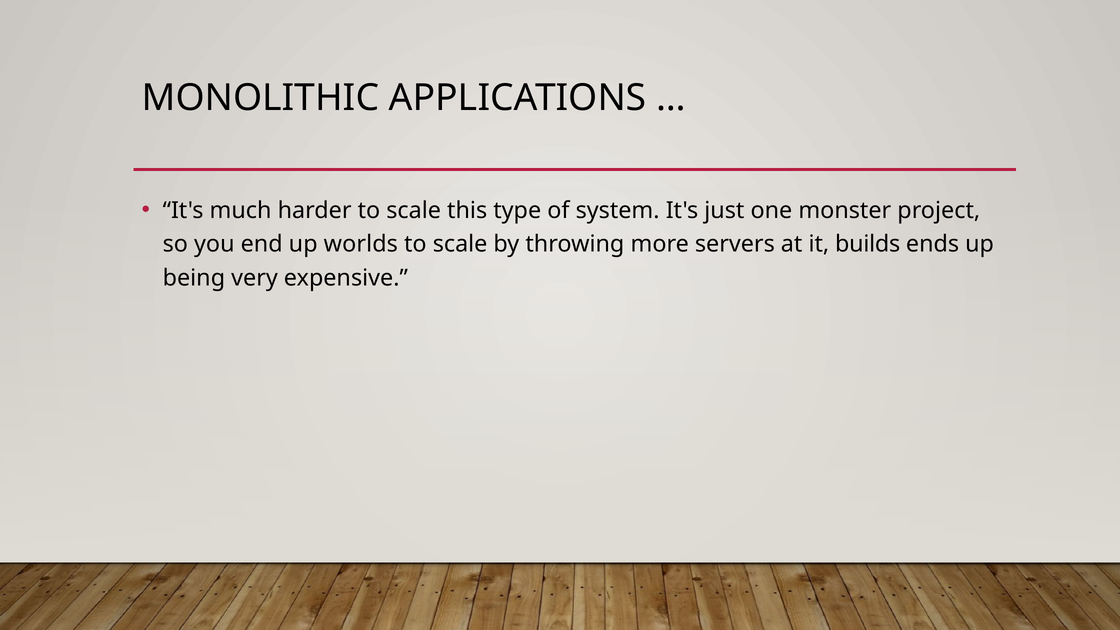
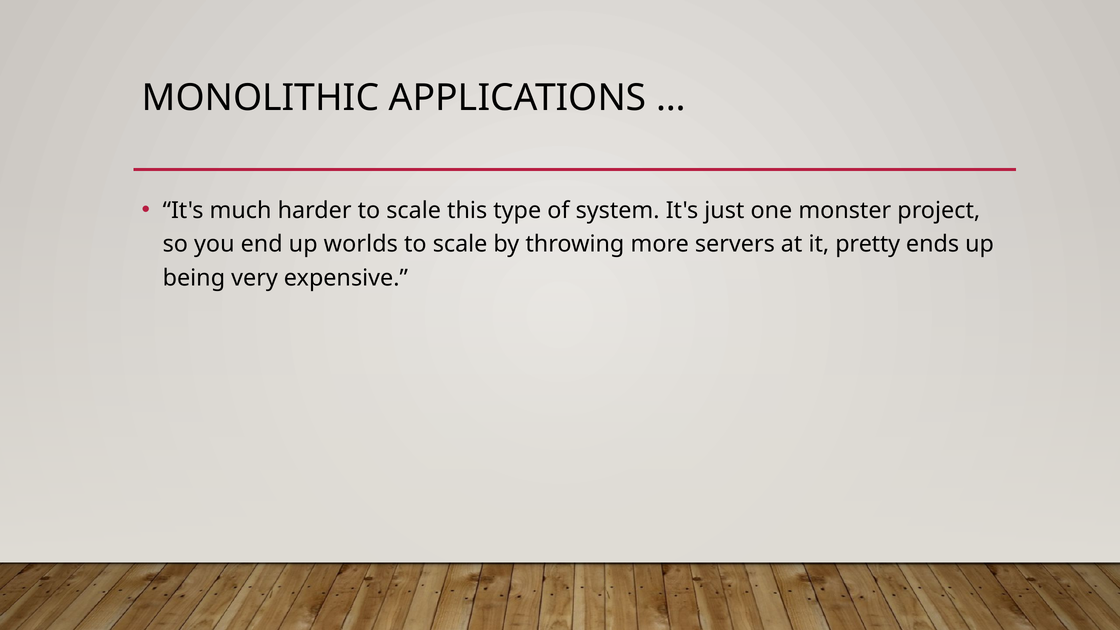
builds: builds -> pretty
